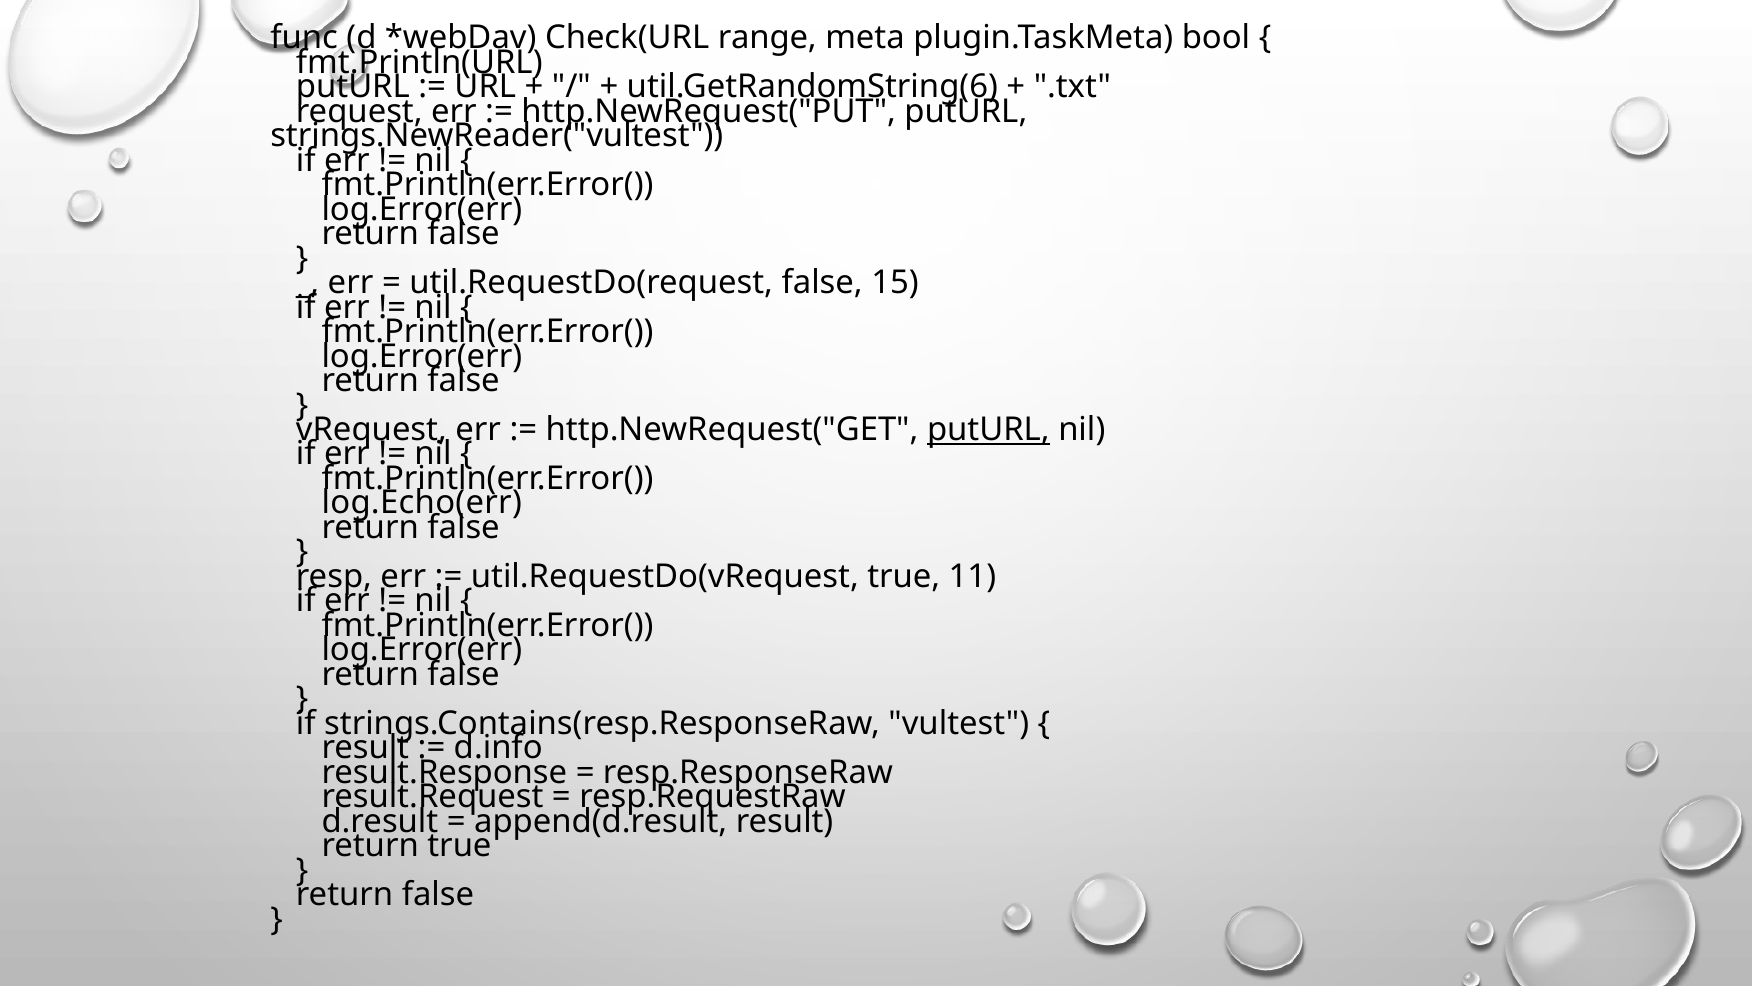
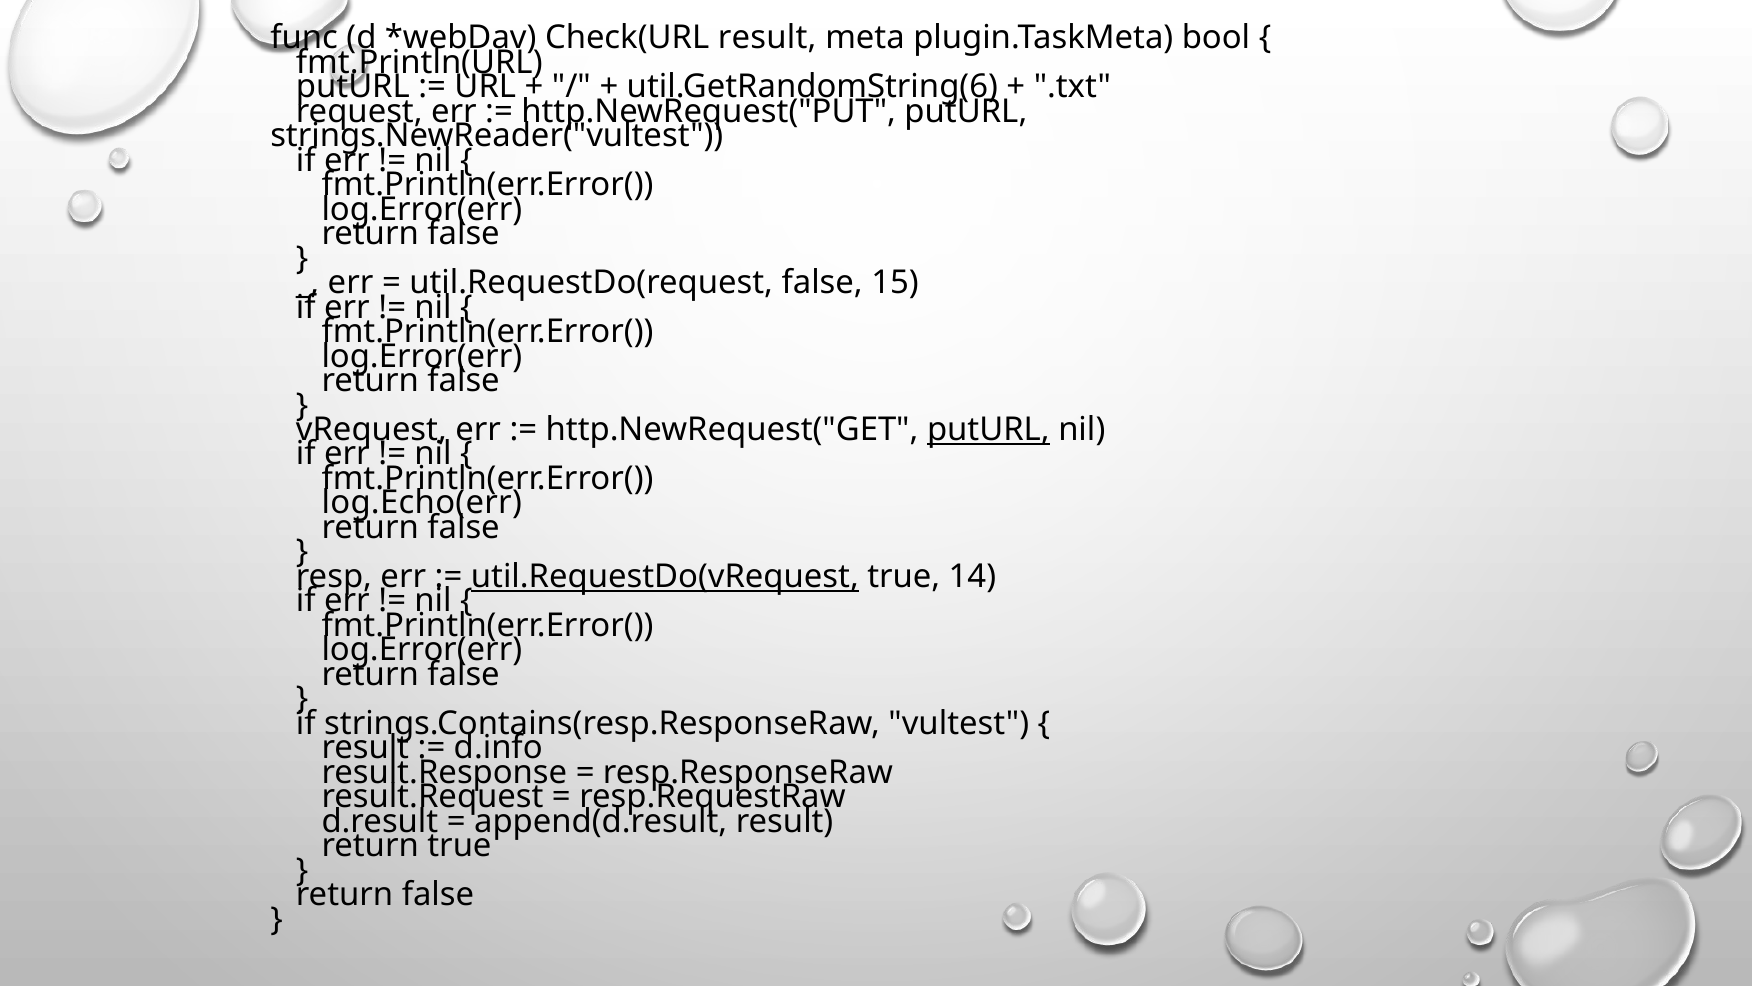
Check(URL range: range -> result
util.RequestDo(vRequest underline: none -> present
11: 11 -> 14
